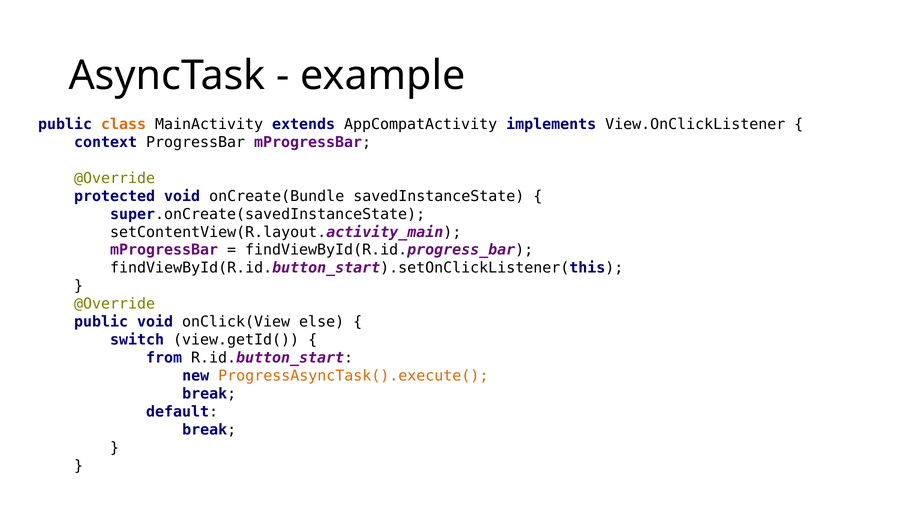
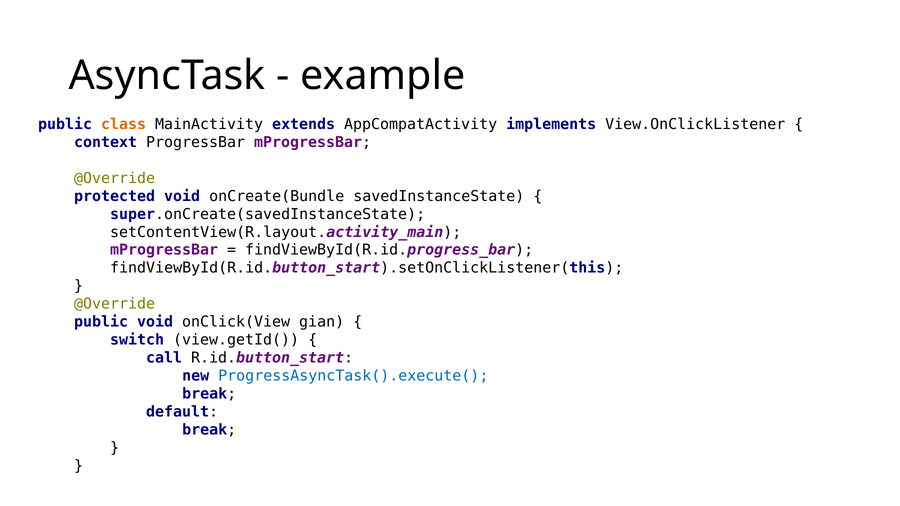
else: else -> gian
from: from -> call
ProgressAsyncTask().execute( colour: orange -> blue
